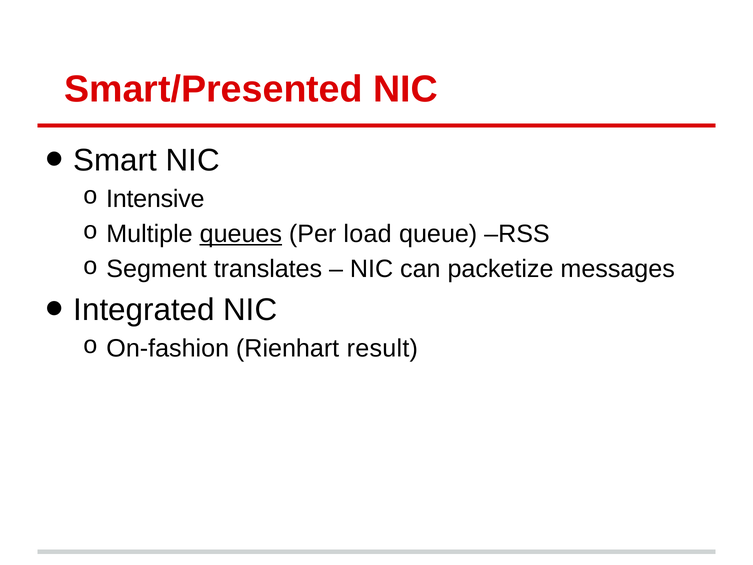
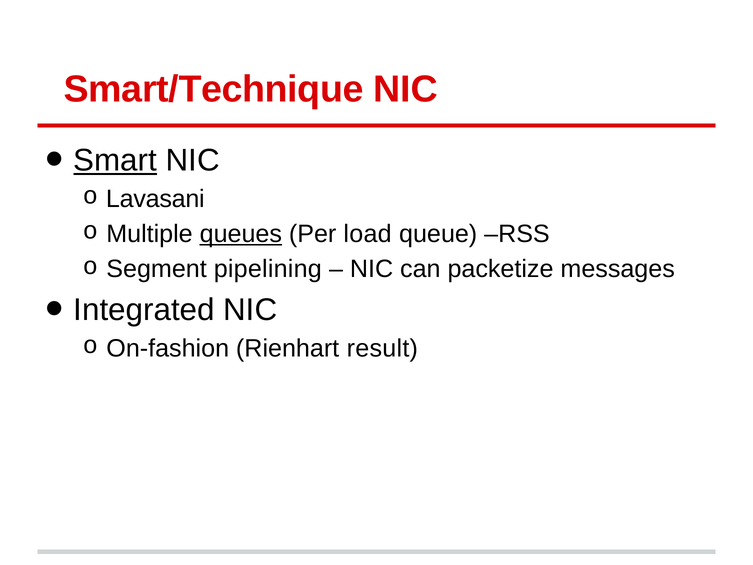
Smart/Presented: Smart/Presented -> Smart/Technique
Smart underline: none -> present
Intensive: Intensive -> Lavasani
translates: translates -> pipelining
